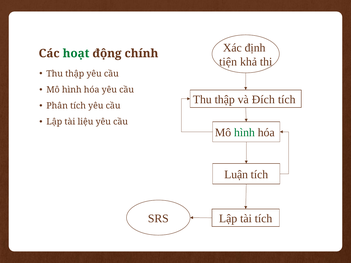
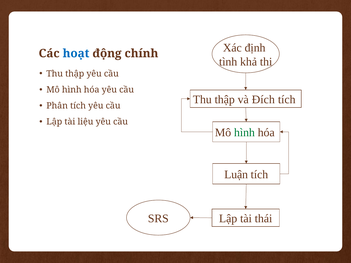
hoạt colour: green -> blue
tiện: tiện -> tình
tài tích: tích -> thái
